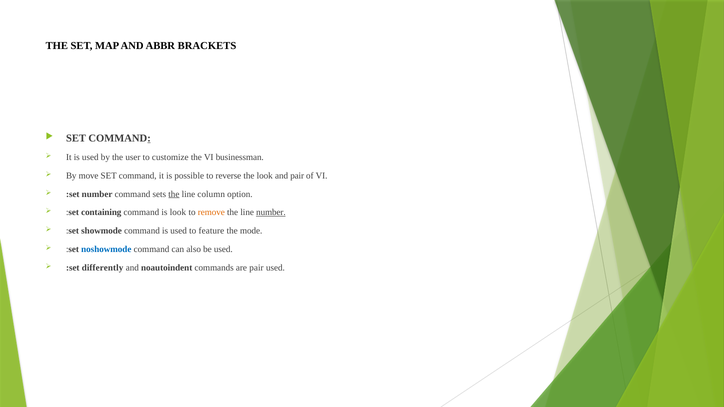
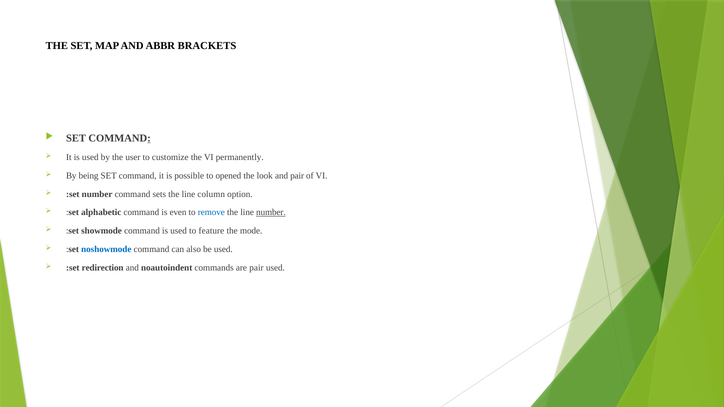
businessman: businessman -> permanently
move: move -> being
reverse: reverse -> opened
the at (174, 194) underline: present -> none
containing: containing -> alphabetic
is look: look -> even
remove colour: orange -> blue
differently: differently -> redirection
